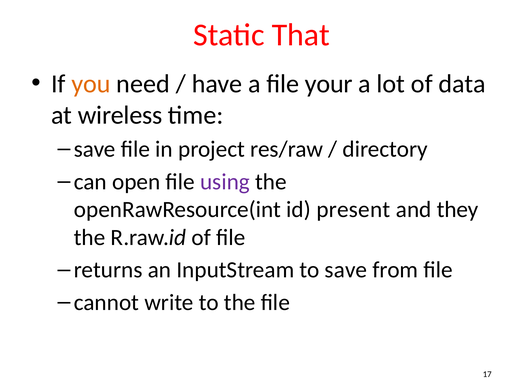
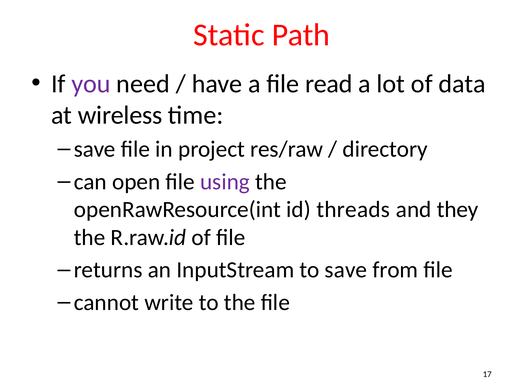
That: That -> Path
you colour: orange -> purple
your: your -> read
present: present -> threads
